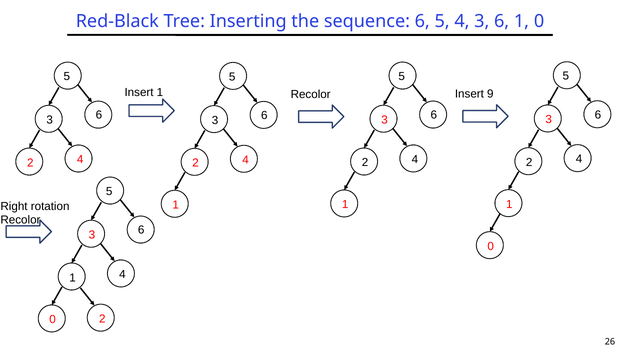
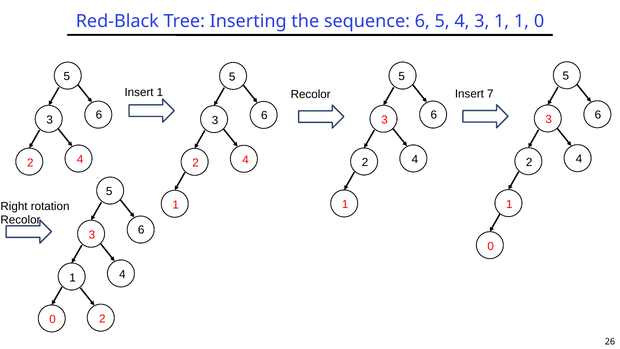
3 6: 6 -> 1
9: 9 -> 7
